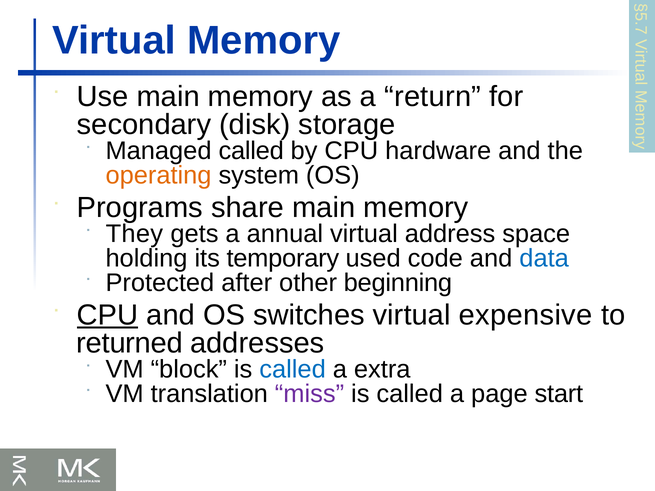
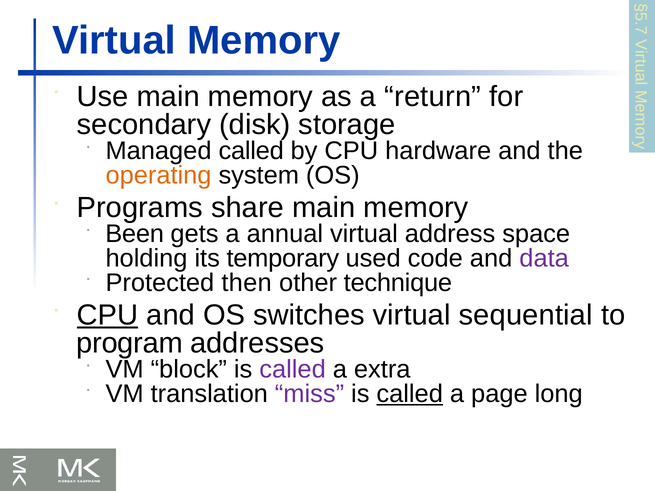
They: They -> Been
data colour: blue -> purple
after: after -> then
beginning: beginning -> technique
expensive: expensive -> sequential
returned: returned -> program
called at (293, 370) colour: blue -> purple
called at (410, 394) underline: none -> present
start: start -> long
